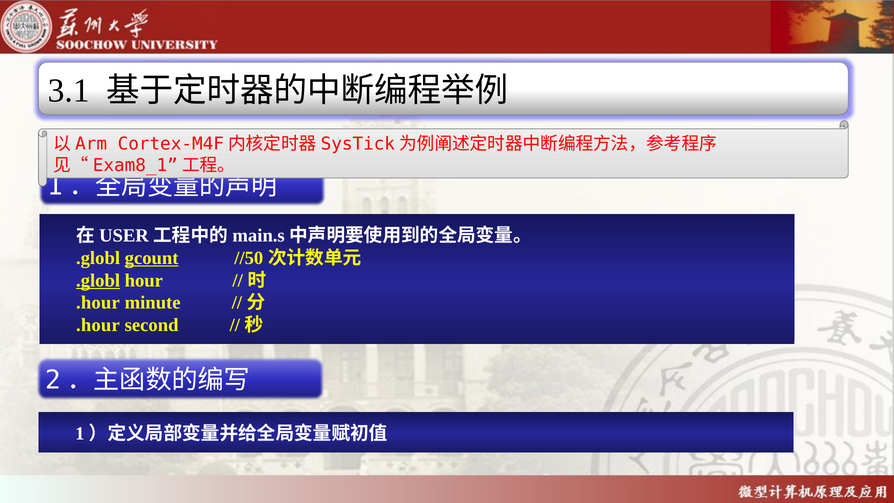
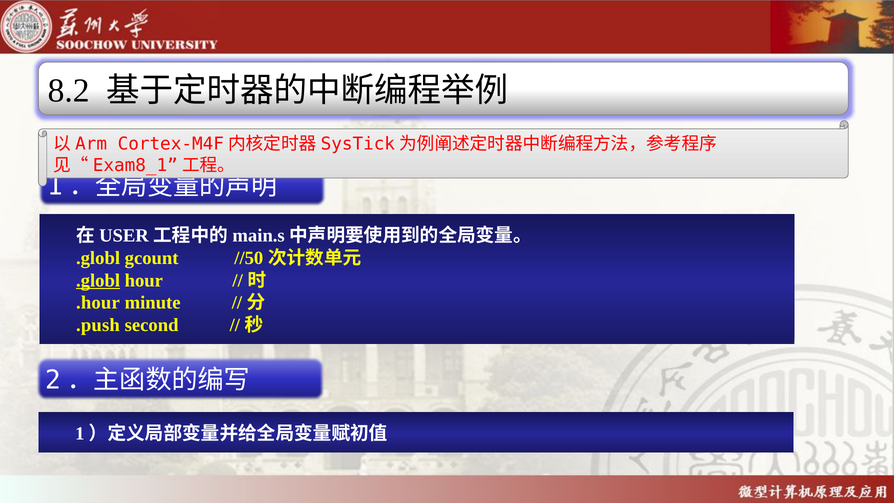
3.1: 3.1 -> 8.2
gcount underline: present -> none
.hour at (98, 325): .hour -> .push
